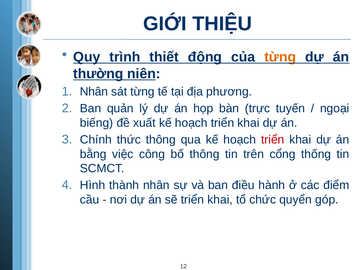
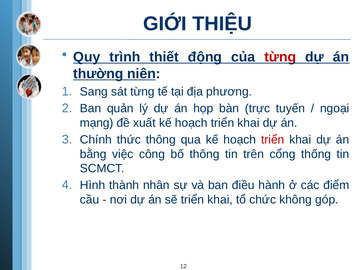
từng at (280, 57) colour: orange -> red
Nhân at (94, 91): Nhân -> Sang
biếng: biếng -> mạng
quyển: quyển -> không
